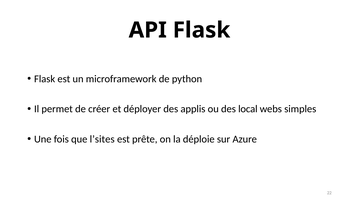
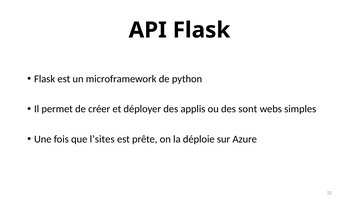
local: local -> sont
